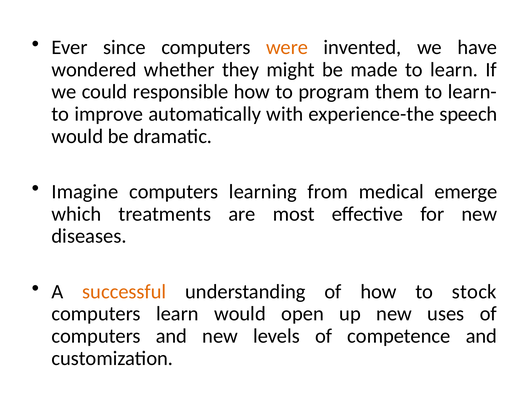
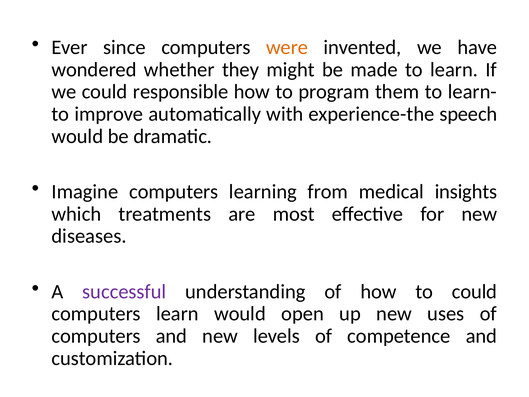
emerge: emerge -> insights
successful colour: orange -> purple
to stock: stock -> could
